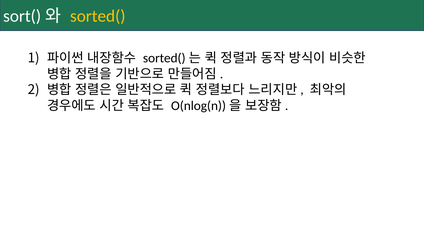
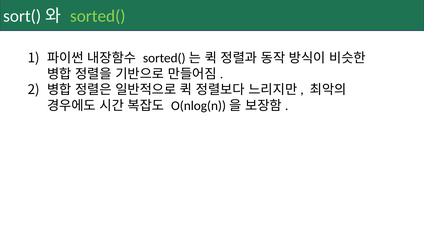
sorted( colour: yellow -> light green
